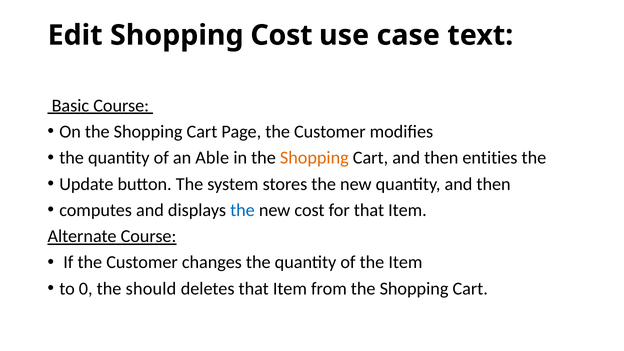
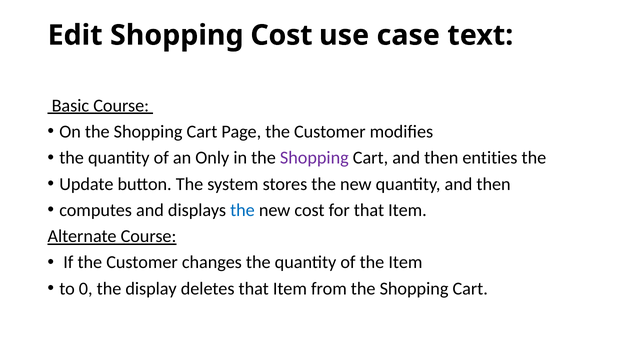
Able: Able -> Only
Shopping at (314, 158) colour: orange -> purple
should: should -> display
